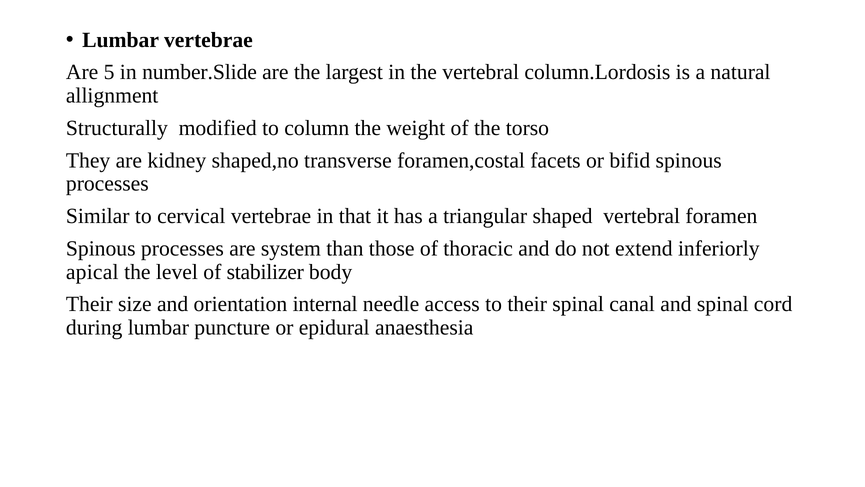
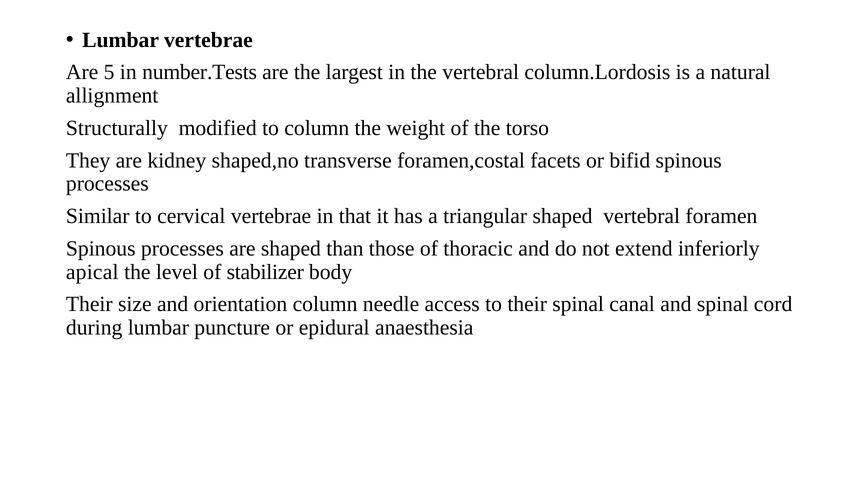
number.Slide: number.Slide -> number.Tests
are system: system -> shaped
orientation internal: internal -> column
